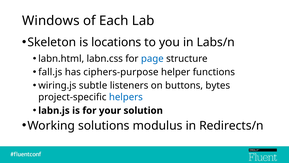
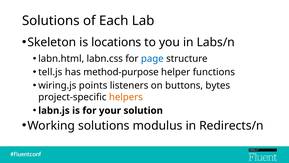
Windows at (51, 21): Windows -> Solutions
fall.js: fall.js -> tell.js
ciphers-purpose: ciphers-purpose -> method-purpose
subtle: subtle -> points
helpers colour: blue -> orange
